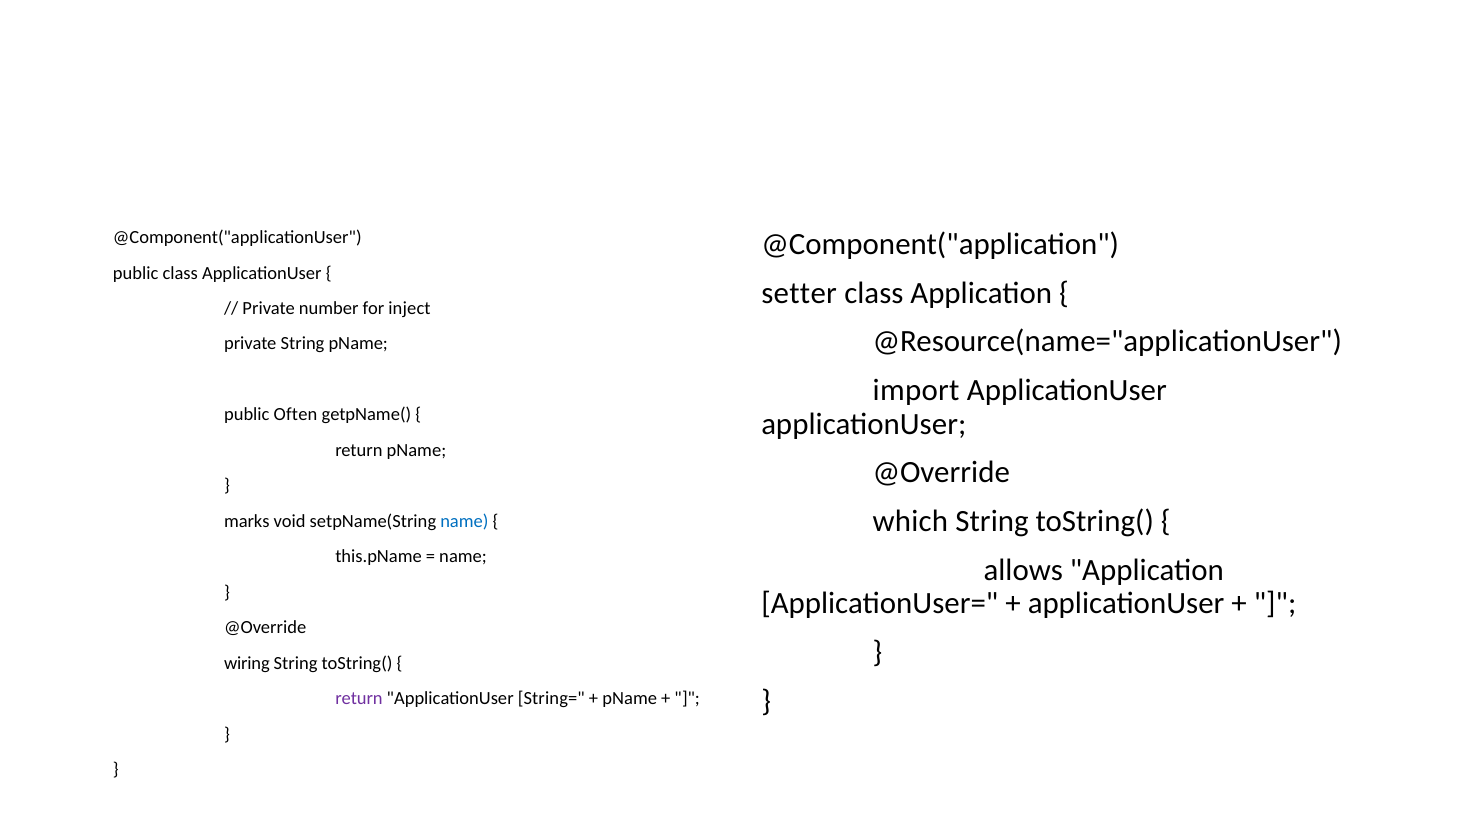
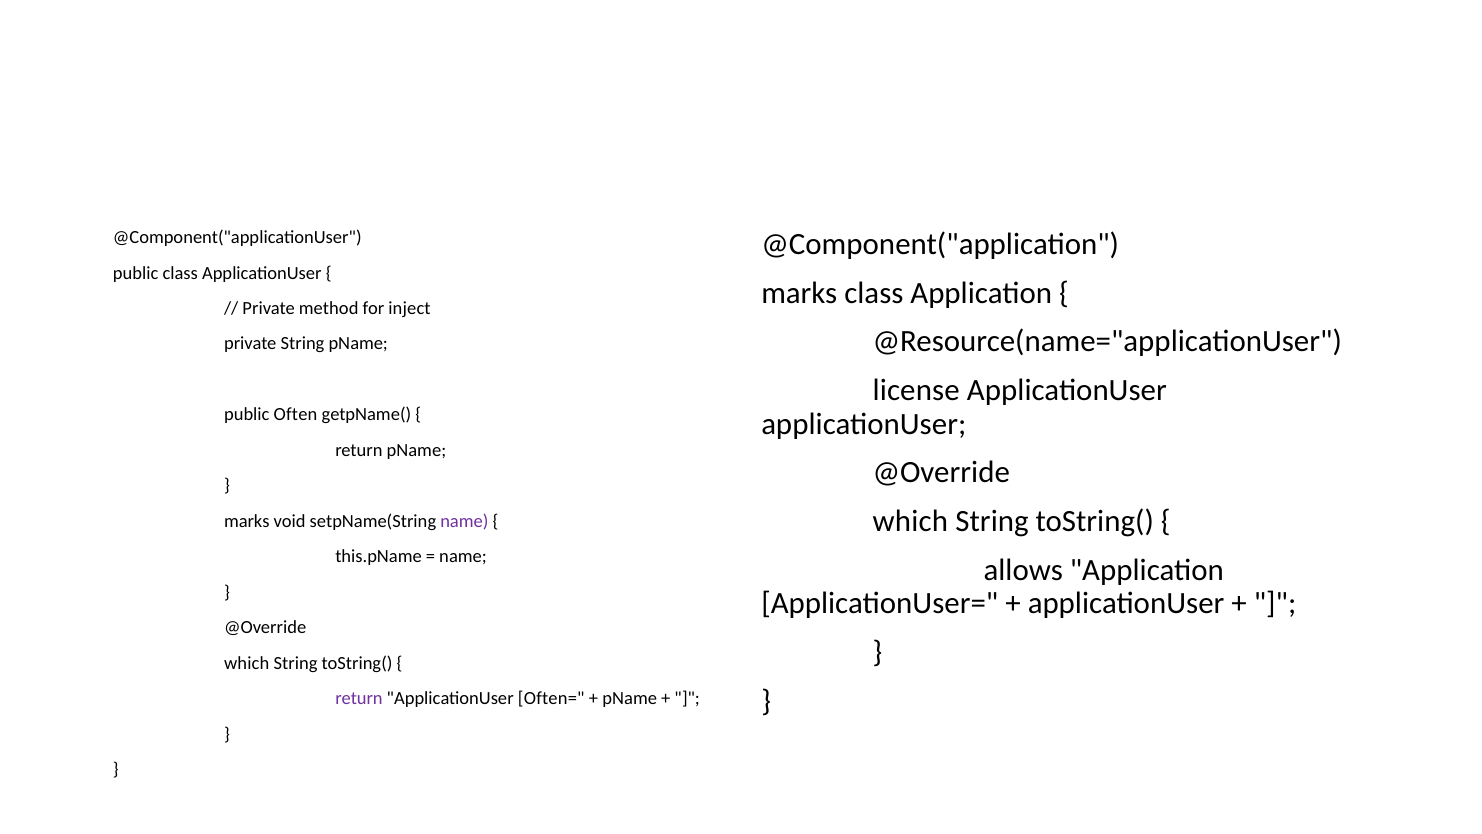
setter at (799, 293): setter -> marks
number: number -> method
import: import -> license
name at (464, 521) colour: blue -> purple
wiring at (247, 663): wiring -> which
String=: String= -> Often=
